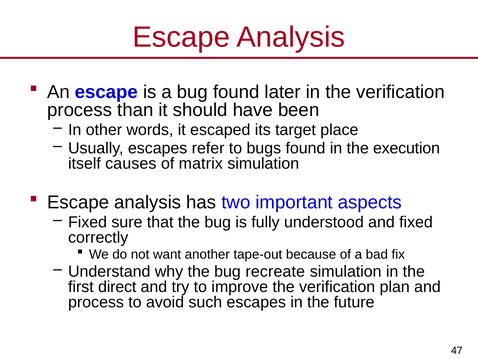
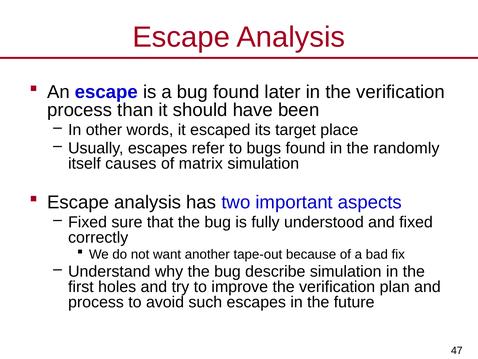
execution: execution -> randomly
recreate: recreate -> describe
direct: direct -> holes
